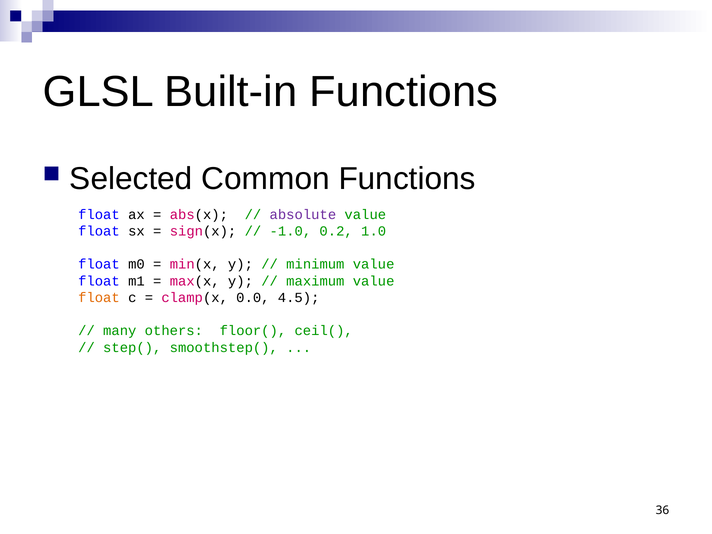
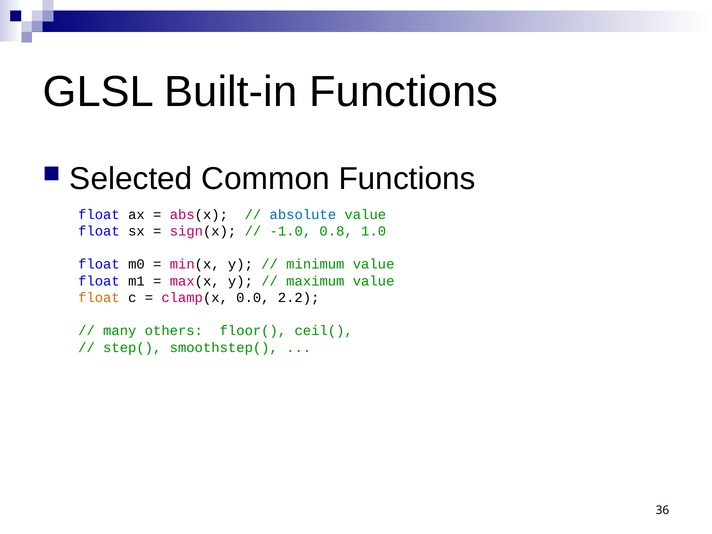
absolute colour: purple -> blue
0.2: 0.2 -> 0.8
4.5: 4.5 -> 2.2
